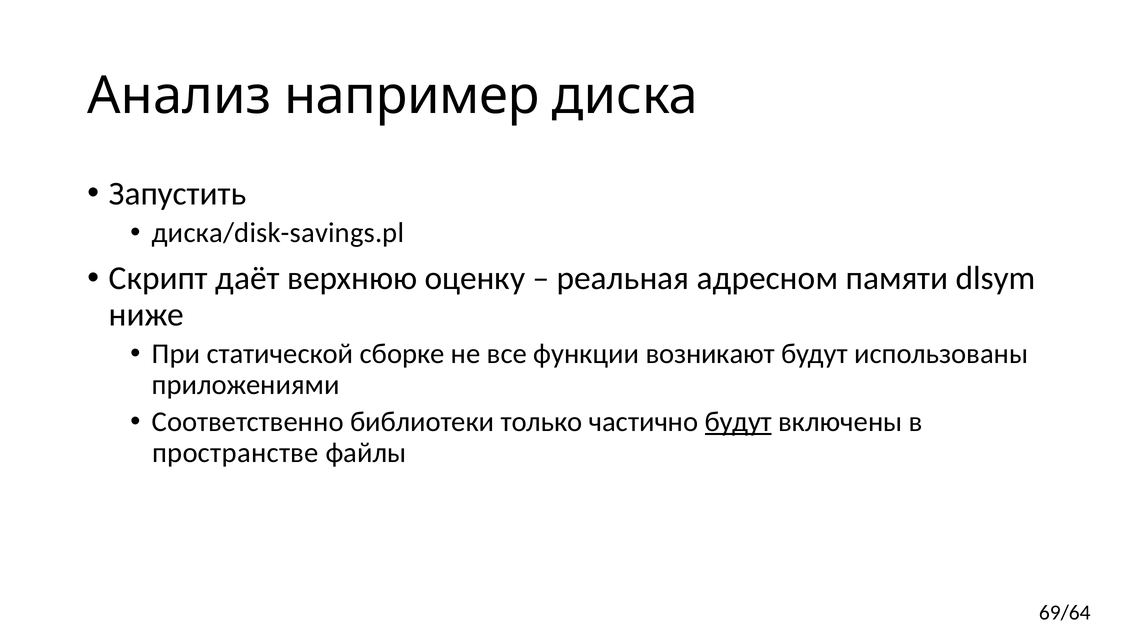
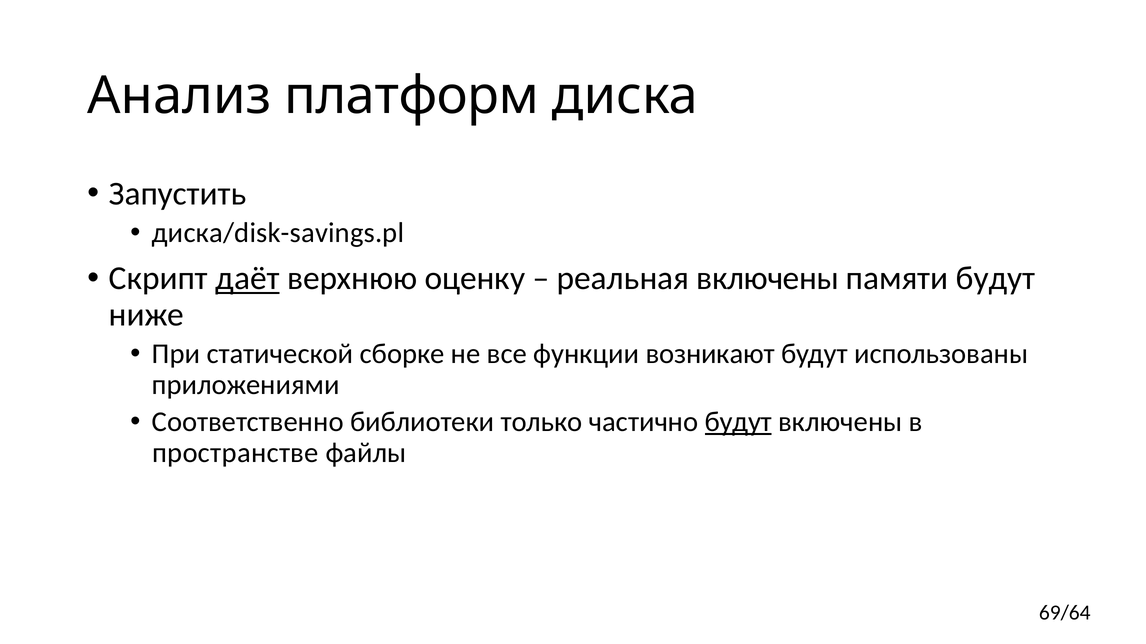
например: например -> платформ
даёт underline: none -> present
реальная адресном: адресном -> включены
памяти dlsym: dlsym -> будут
